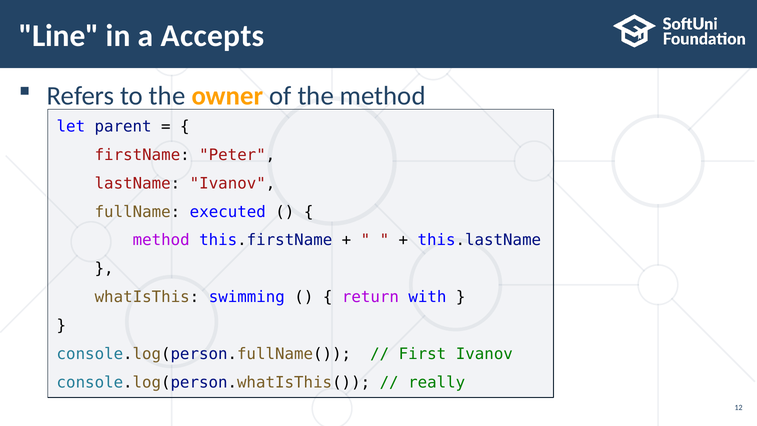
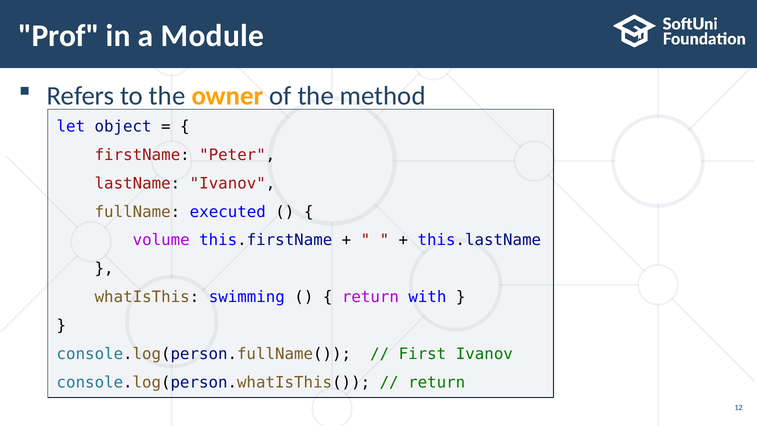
Line: Line -> Prof
Accepts: Accepts -> Module
parent: parent -> object
method at (161, 240): method -> volume
really at (437, 382): really -> return
